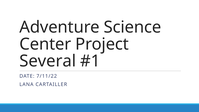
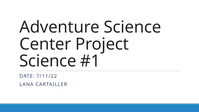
Several at (48, 61): Several -> Science
